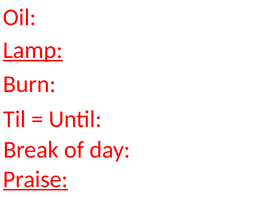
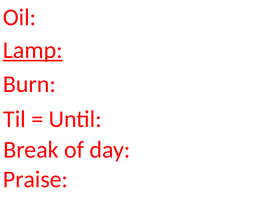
Praise underline: present -> none
